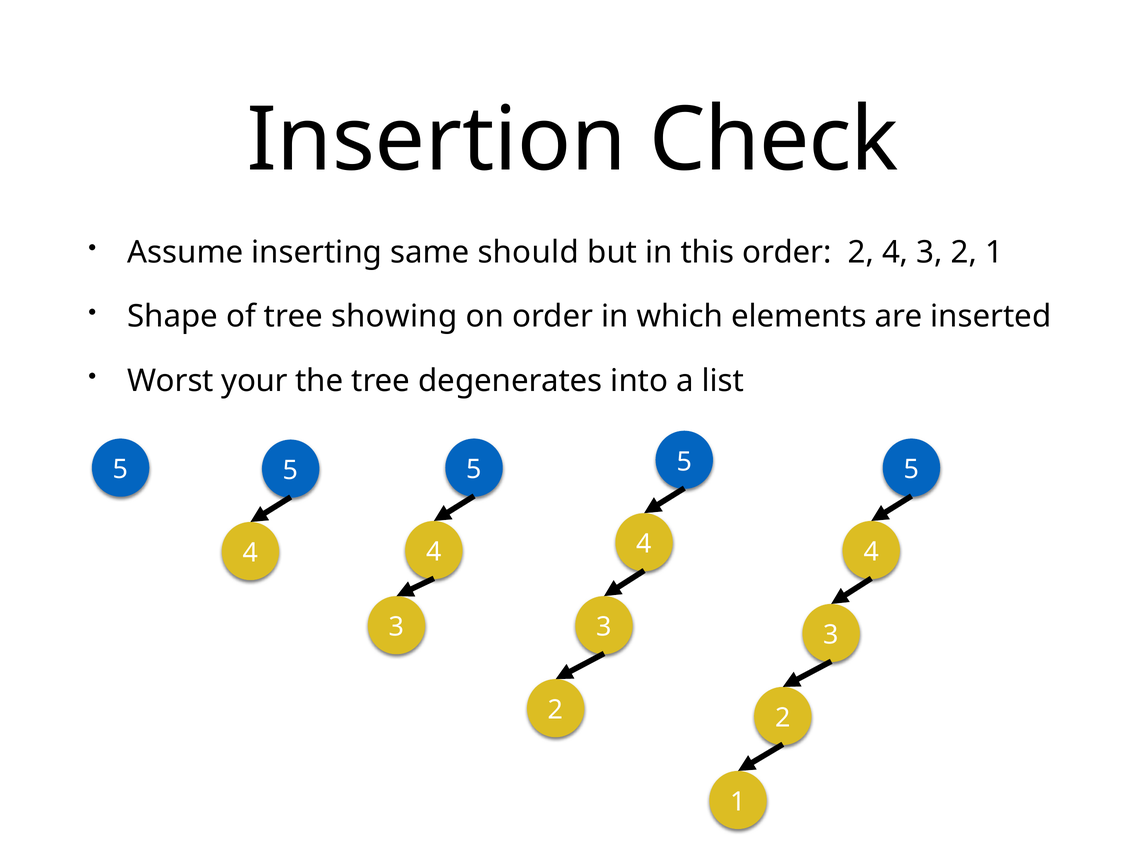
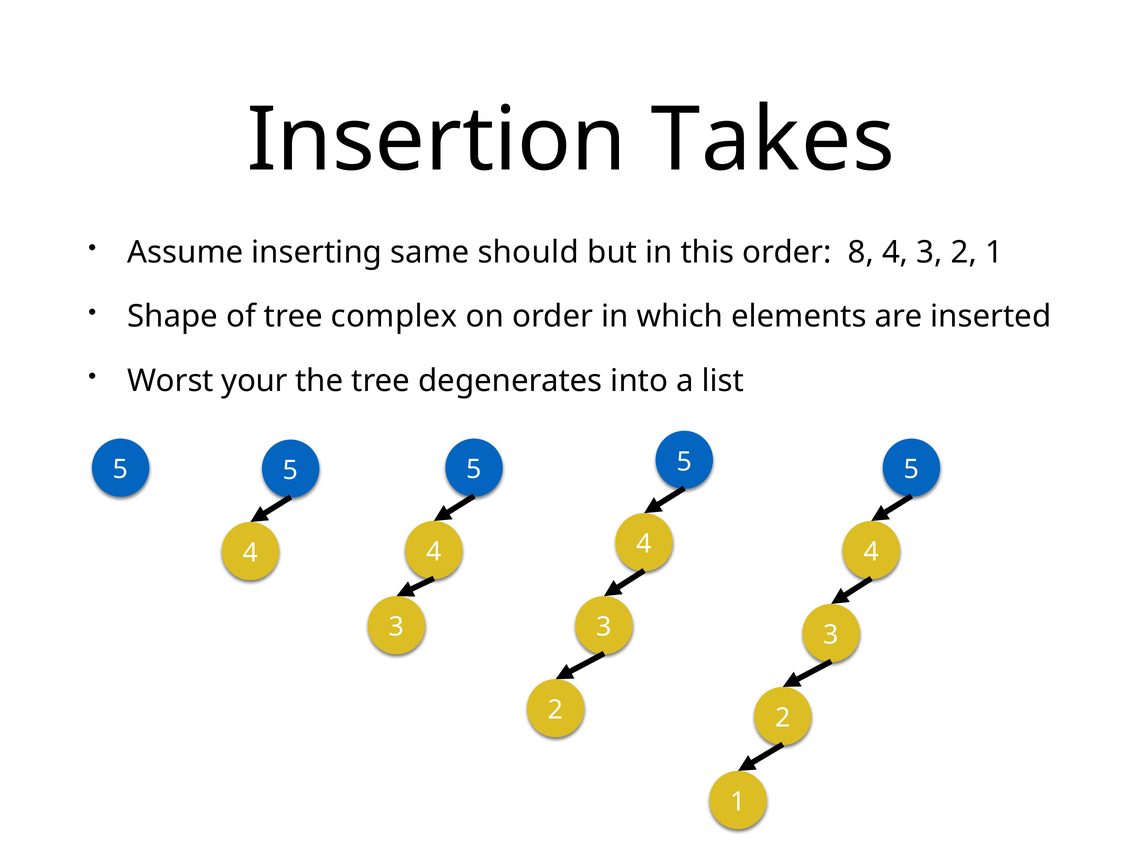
Check: Check -> Takes
order 2: 2 -> 8
showing: showing -> complex
